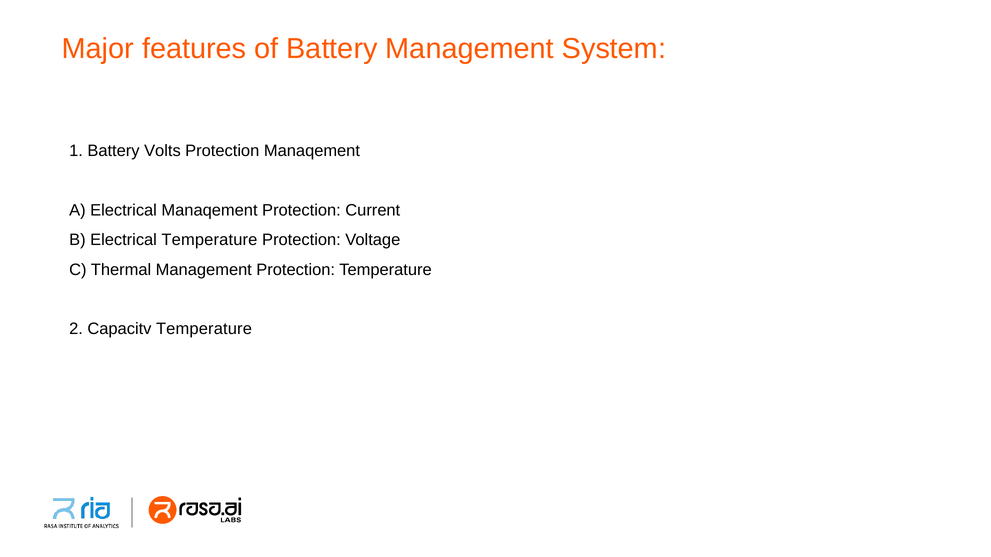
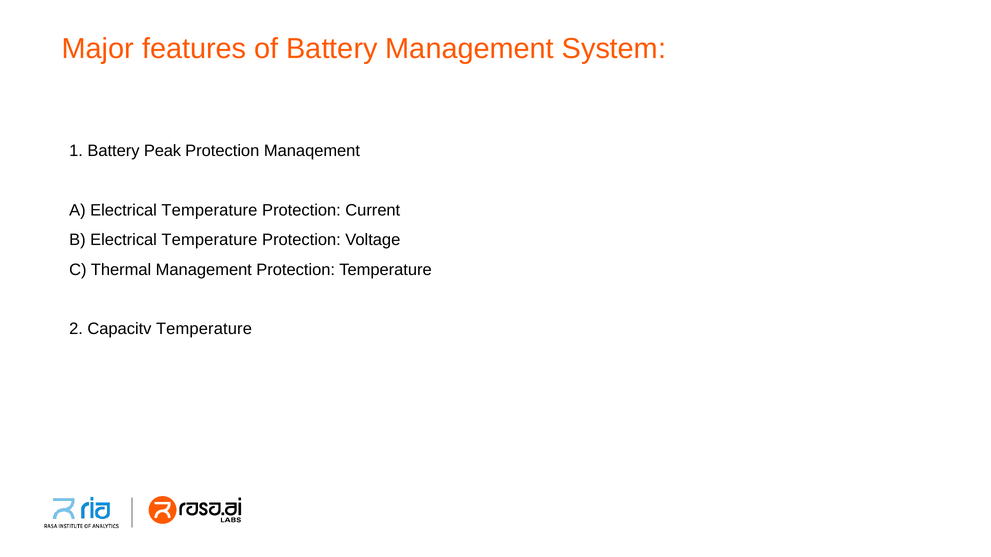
Volts: Volts -> Peak
A Electrical Manaqement: Manaqement -> Temperature
